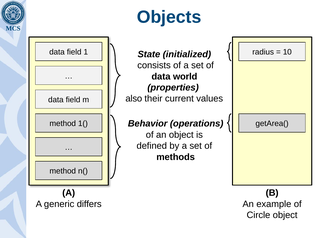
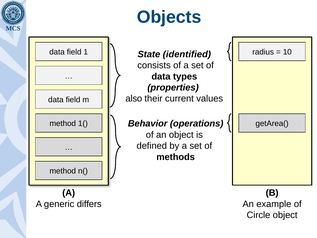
initialized: initialized -> identified
world: world -> types
